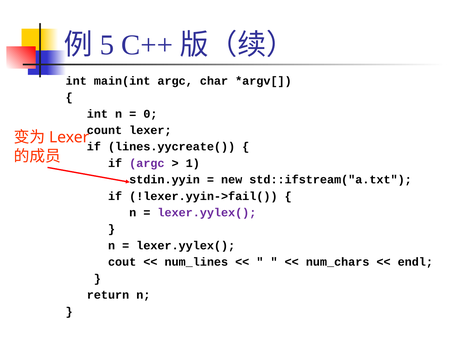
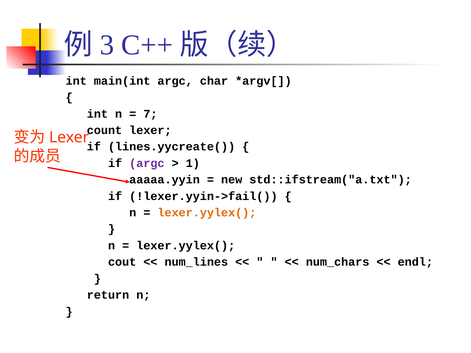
5: 5 -> 3
0: 0 -> 7
stdin.yyin: stdin.yyin -> aaaaa.yyin
lexer.yylex( at (207, 213) colour: purple -> orange
